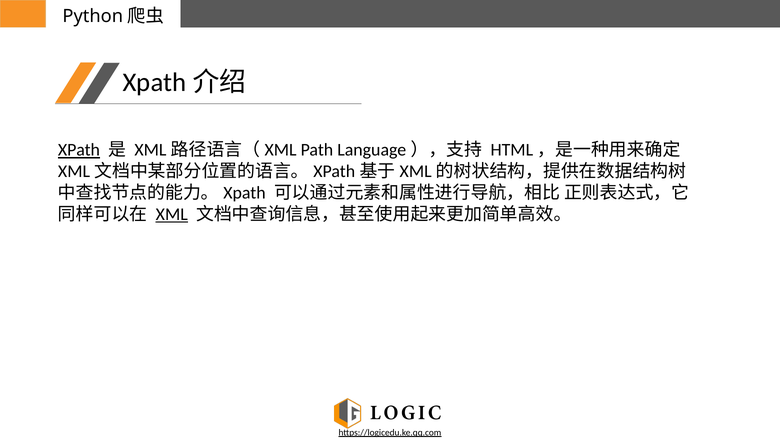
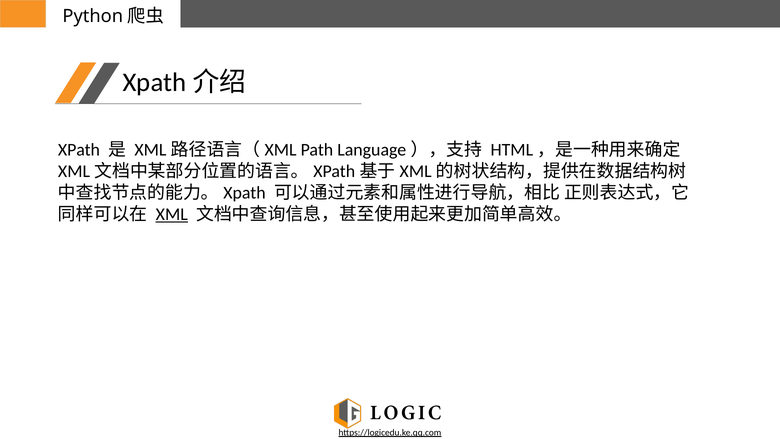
XPath underline: present -> none
